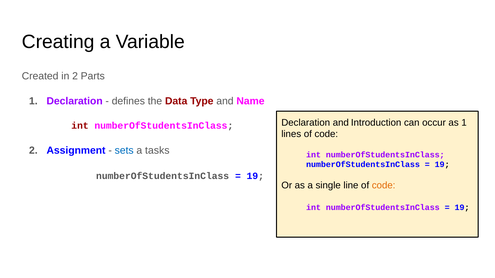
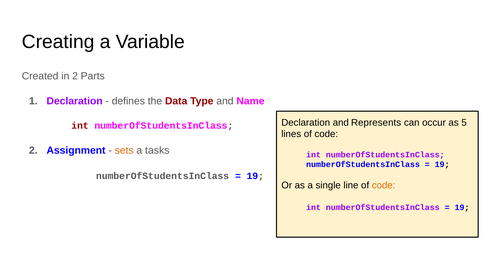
Introduction: Introduction -> Represents
as 1: 1 -> 5
sets colour: blue -> orange
